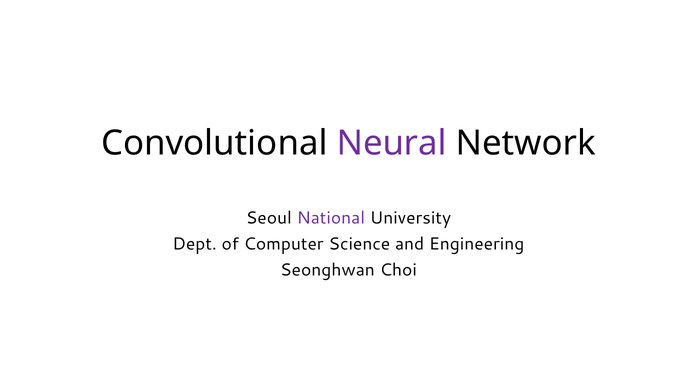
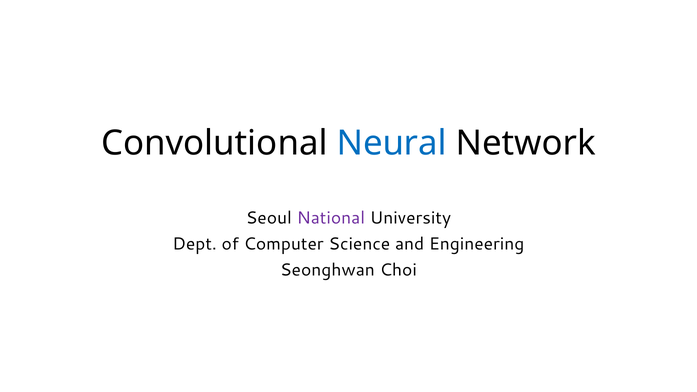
Neural colour: purple -> blue
